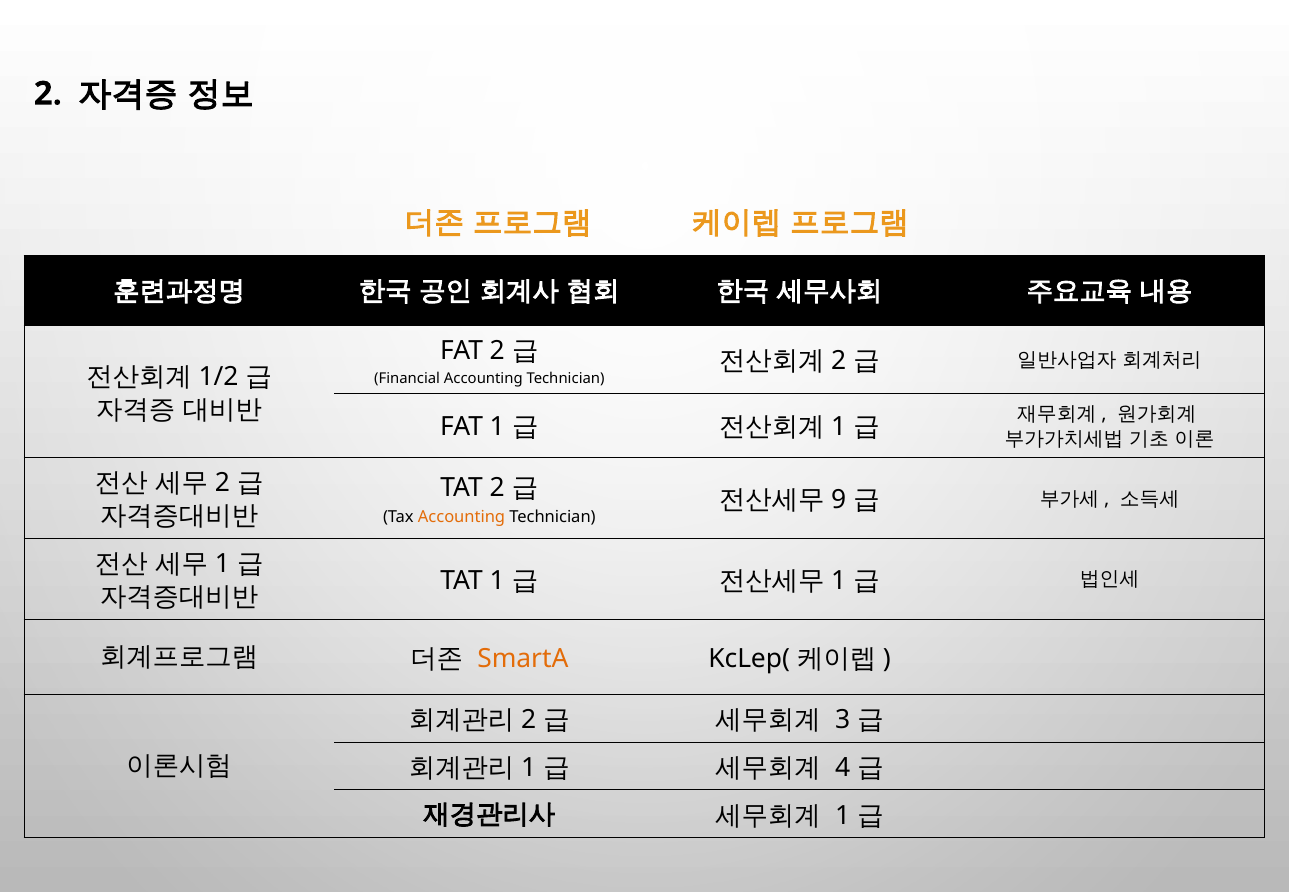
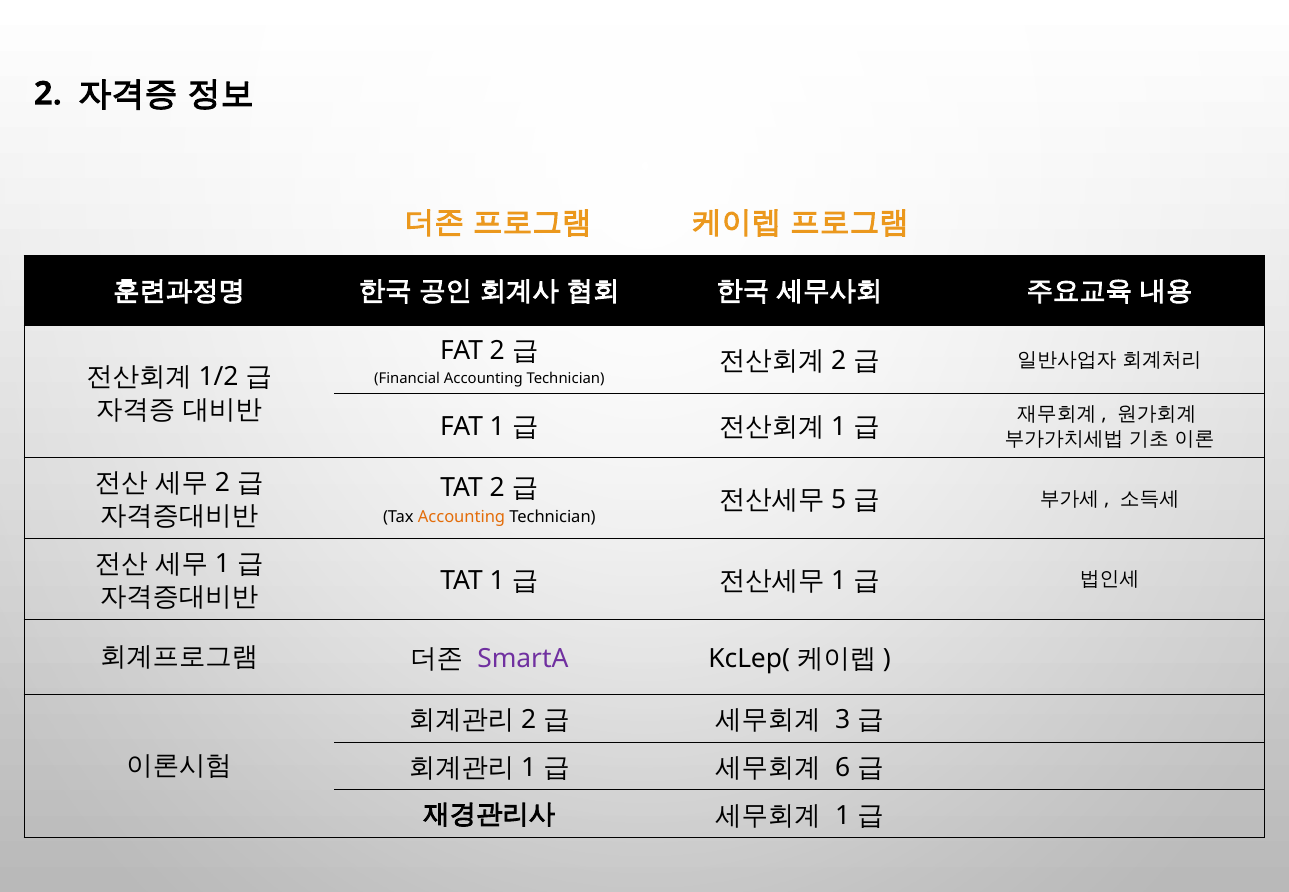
9: 9 -> 5
SmartA colour: orange -> purple
4: 4 -> 6
